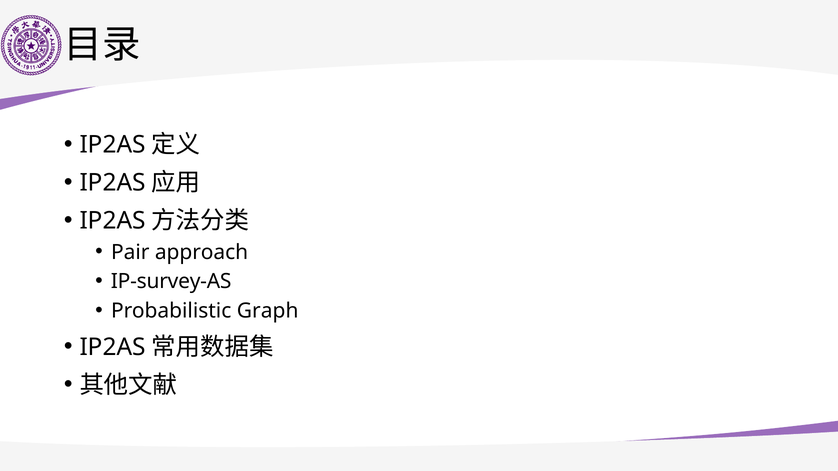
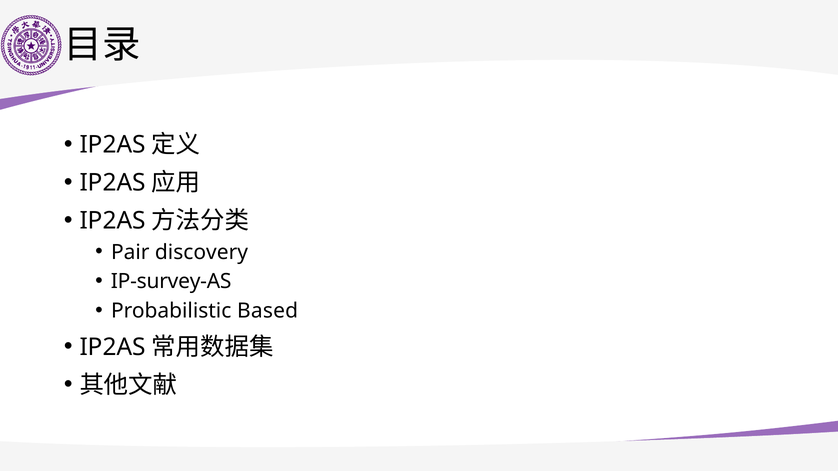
approach: approach -> discovery
Graph: Graph -> Based
